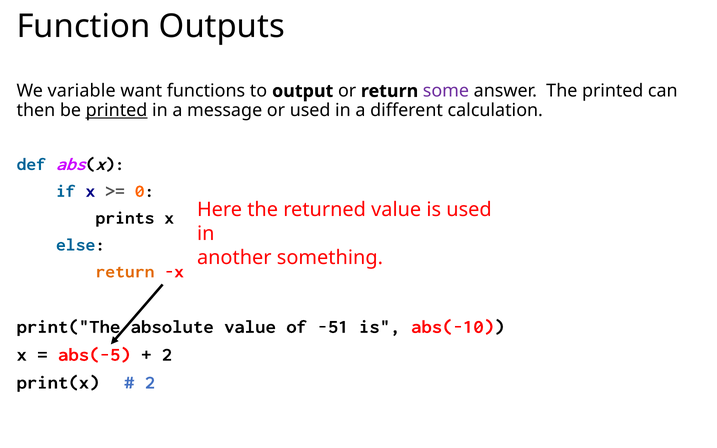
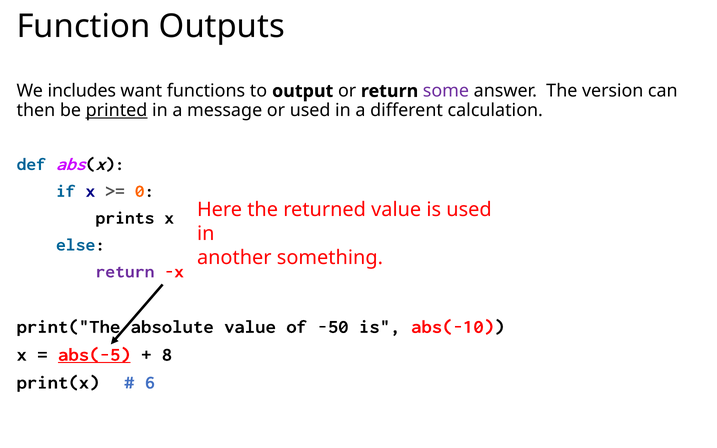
variable: variable -> includes
The printed: printed -> version
return at (125, 271) colour: orange -> purple
-51: -51 -> -50
abs(-5 underline: none -> present
2 at (167, 355): 2 -> 8
2 at (150, 382): 2 -> 6
